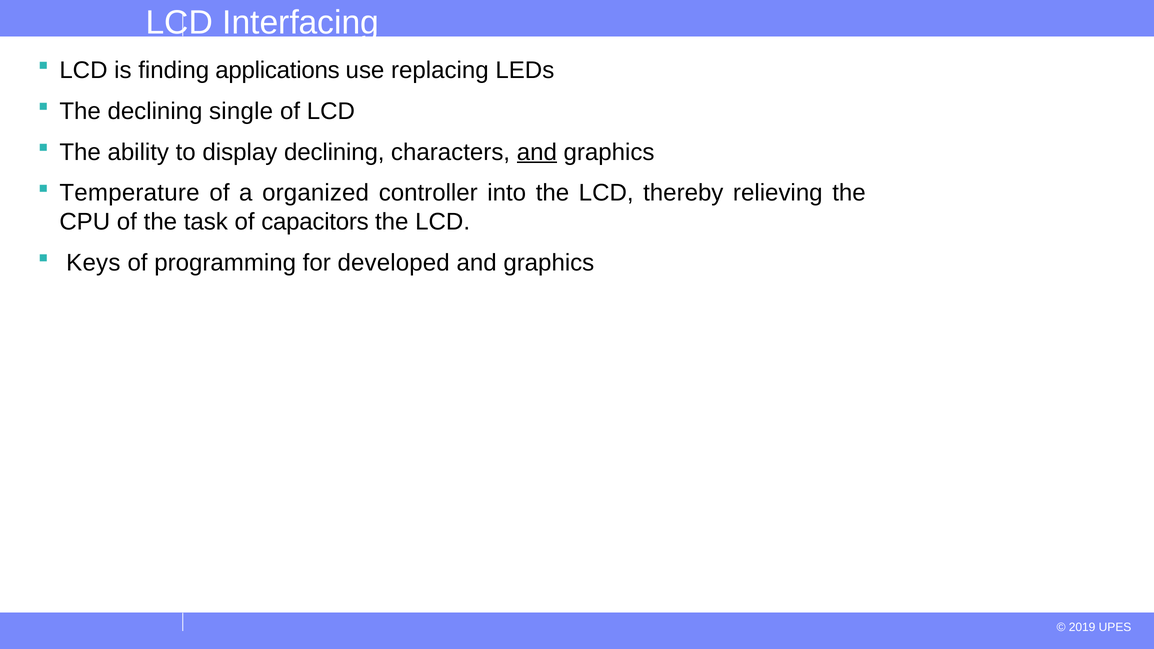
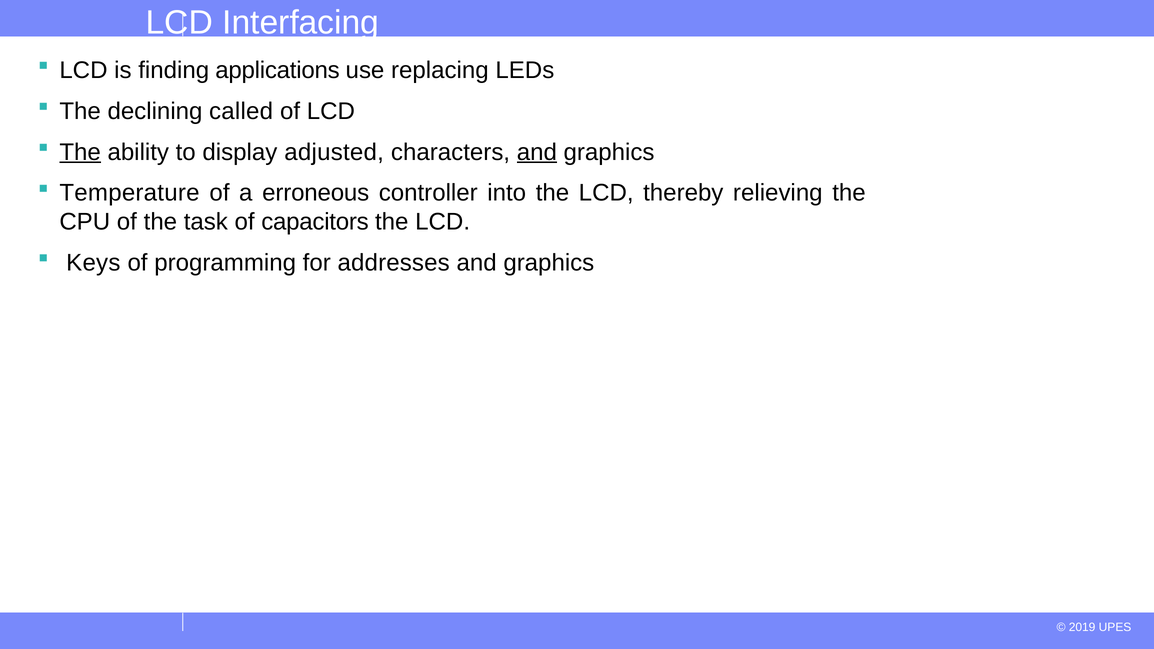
single: single -> called
The at (80, 152) underline: none -> present
display declining: declining -> adjusted
organized: organized -> erroneous
developed: developed -> addresses
